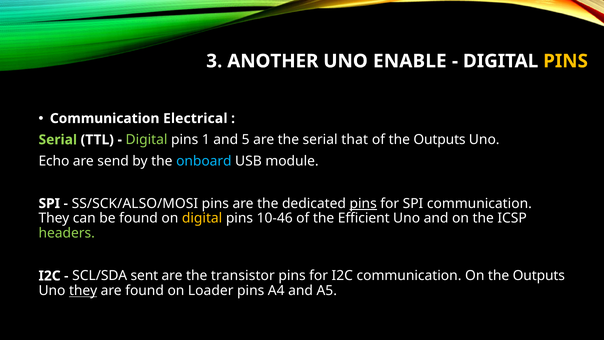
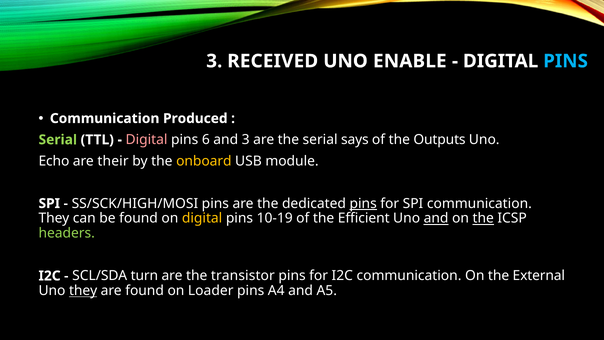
ANOTHER: ANOTHER -> RECEIVED
PINS at (566, 61) colour: yellow -> light blue
Electrical: Electrical -> Produced
Digital at (147, 140) colour: light green -> pink
1: 1 -> 6
and 5: 5 -> 3
that: that -> says
send: send -> their
onboard colour: light blue -> yellow
SS/SCK/ALSO/MOSI: SS/SCK/ALSO/MOSI -> SS/SCK/HIGH/MOSI
10-46: 10-46 -> 10-19
and at (436, 218) underline: none -> present
the at (483, 218) underline: none -> present
sent: sent -> turn
On the Outputs: Outputs -> External
